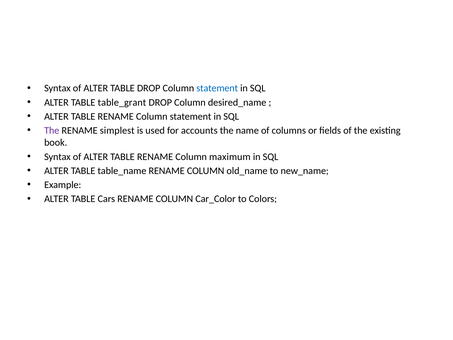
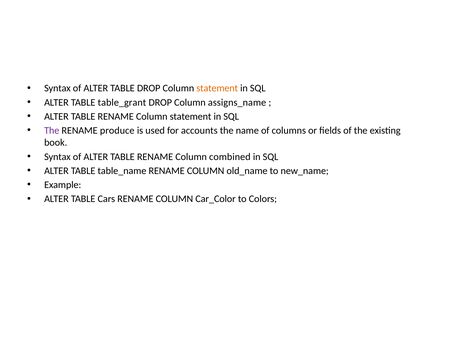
statement at (217, 88) colour: blue -> orange
desired_name: desired_name -> assigns_name
simplest: simplest -> produce
maximum: maximum -> combined
